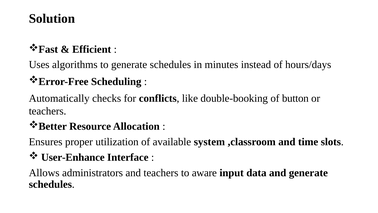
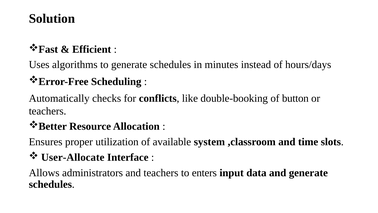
User-Enhance: User-Enhance -> User-Allocate
aware: aware -> enters
